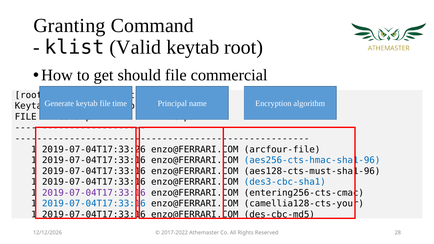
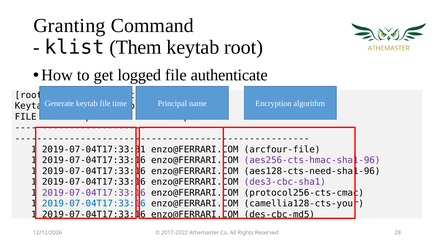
Valid: Valid -> Them
should: should -> logged
commercial: commercial -> authenticate
2019-07-04T17:33:26: 2019-07-04T17:33:26 -> 2019-07-04T17:33:31
aes256-cts-hmac-sha1-96 colour: blue -> purple
aes128-cts-must-sha1-96: aes128-cts-must-sha1-96 -> aes128-cts-need-sha1-96
des3-cbc-sha1 colour: blue -> purple
entering256-cts-cmac: entering256-cts-cmac -> protocol256-cts-cmac
